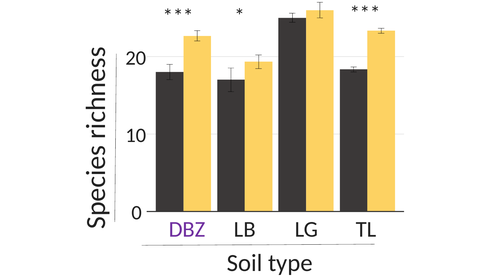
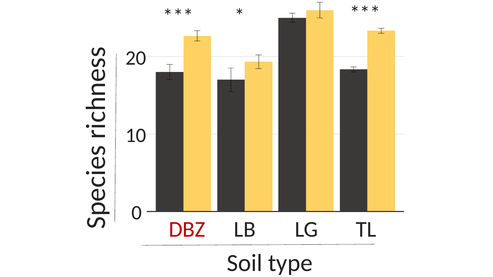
DBZ colour: purple -> red
